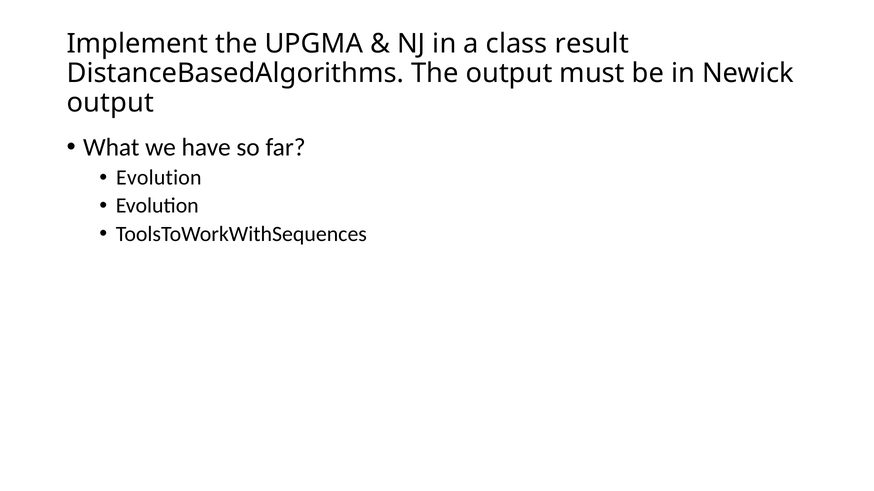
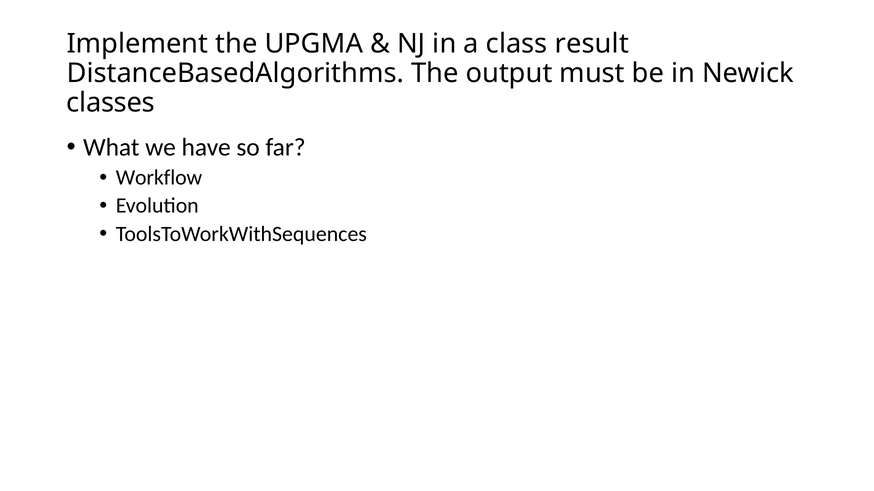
output at (110, 103): output -> classes
Evolution at (159, 178): Evolution -> Workflow
